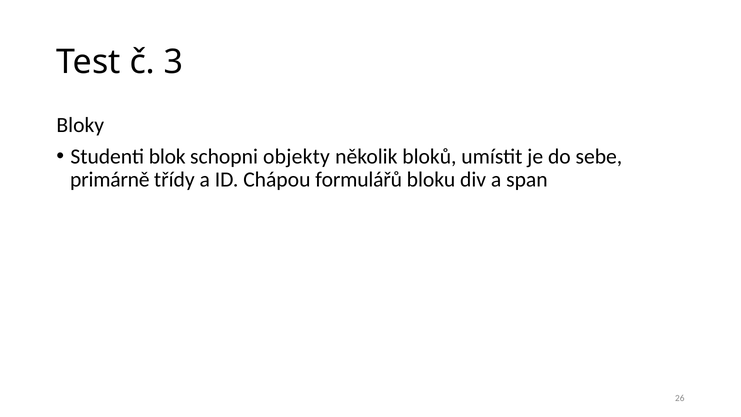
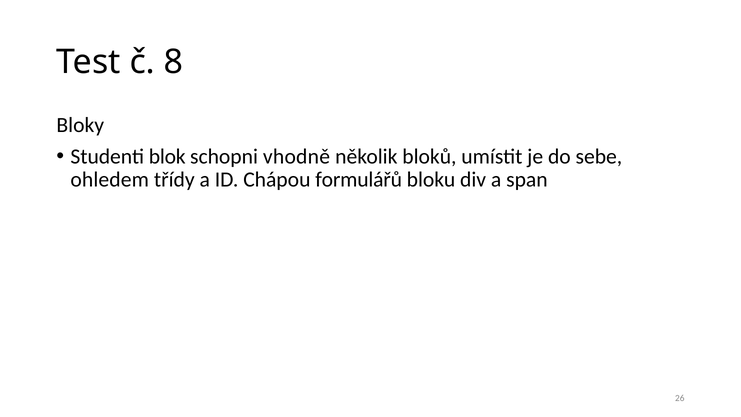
3: 3 -> 8
objekty: objekty -> vhodně
primárně: primárně -> ohledem
